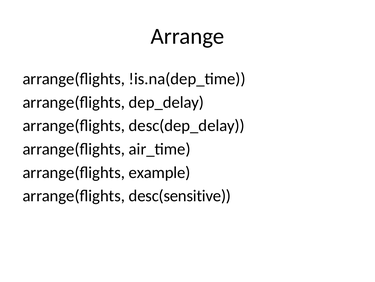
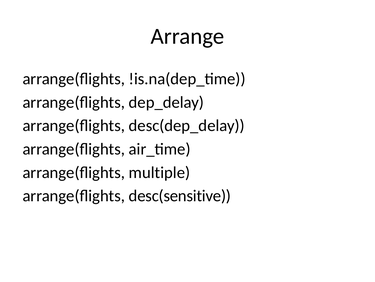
example: example -> multiple
